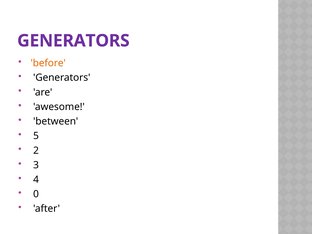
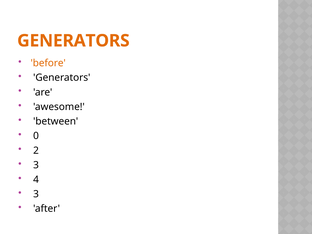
GENERATORS at (73, 41) colour: purple -> orange
5: 5 -> 0
0 at (36, 194): 0 -> 3
